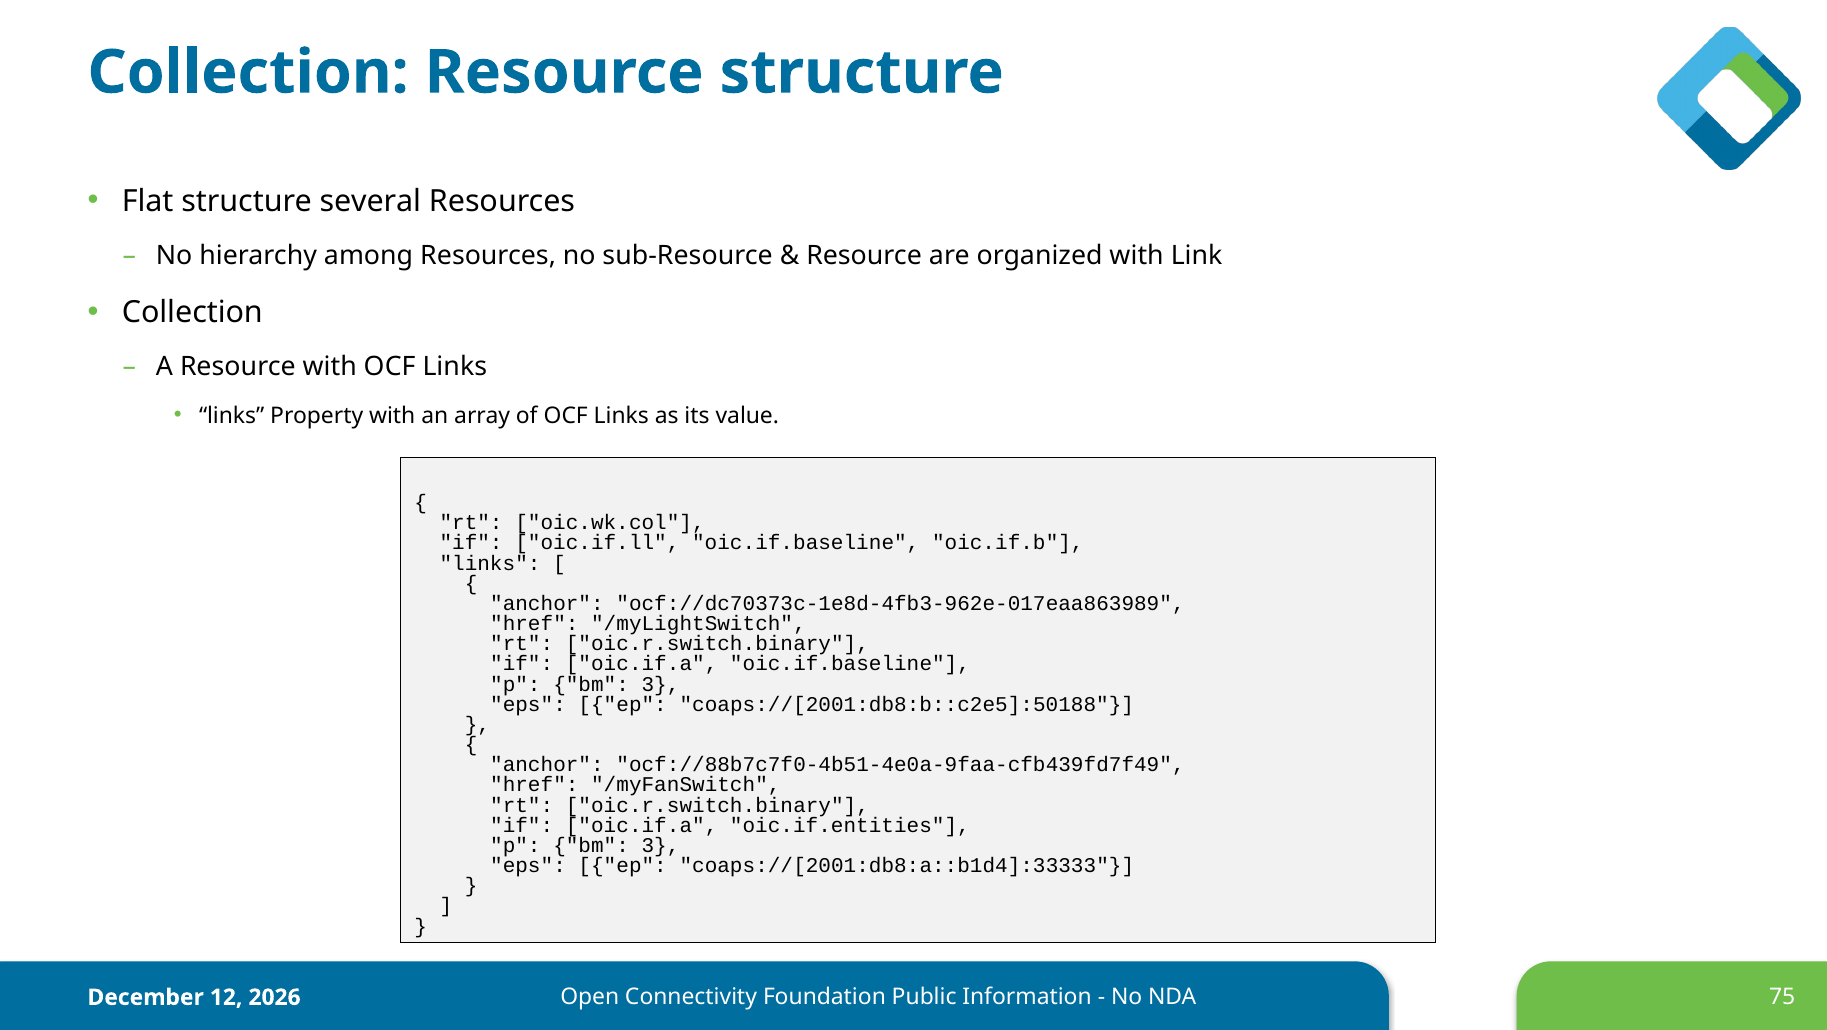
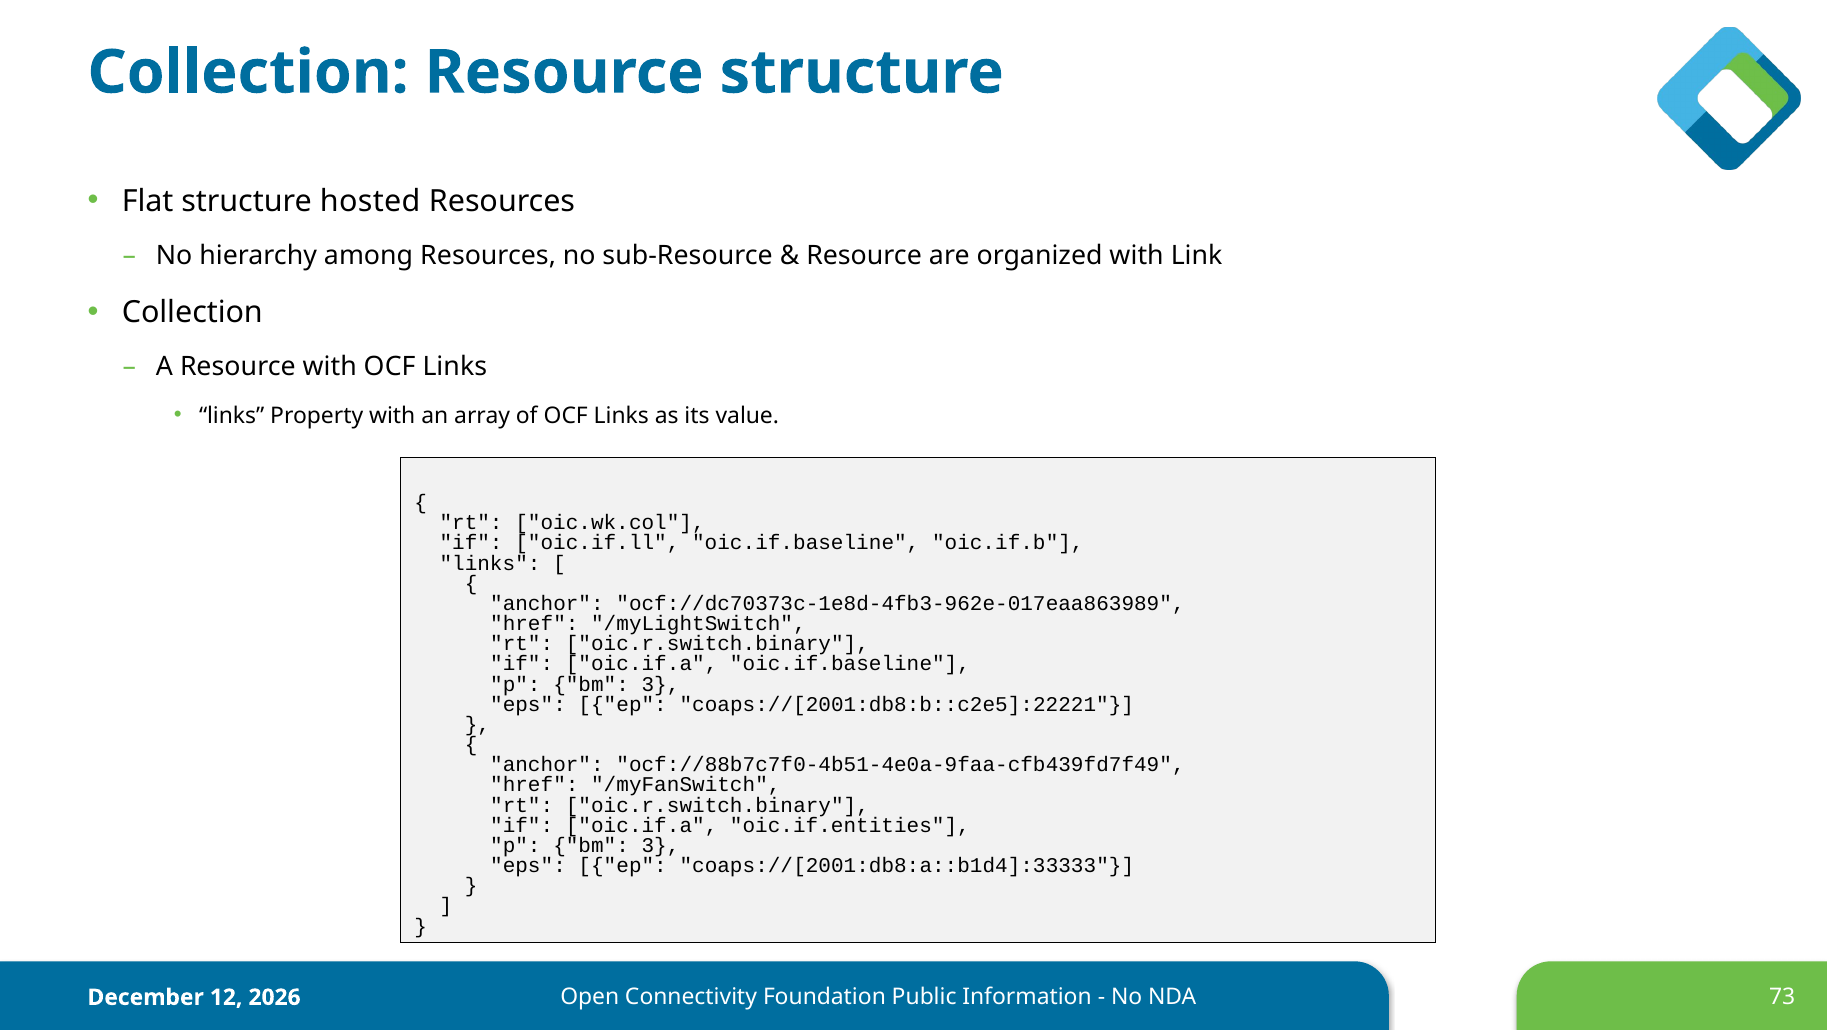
several: several -> hosted
coaps://[2001:db8:b::c2e5]:50188: coaps://[2001:db8:b::c2e5]:50188 -> coaps://[2001:db8:b::c2e5]:22221
75: 75 -> 73
